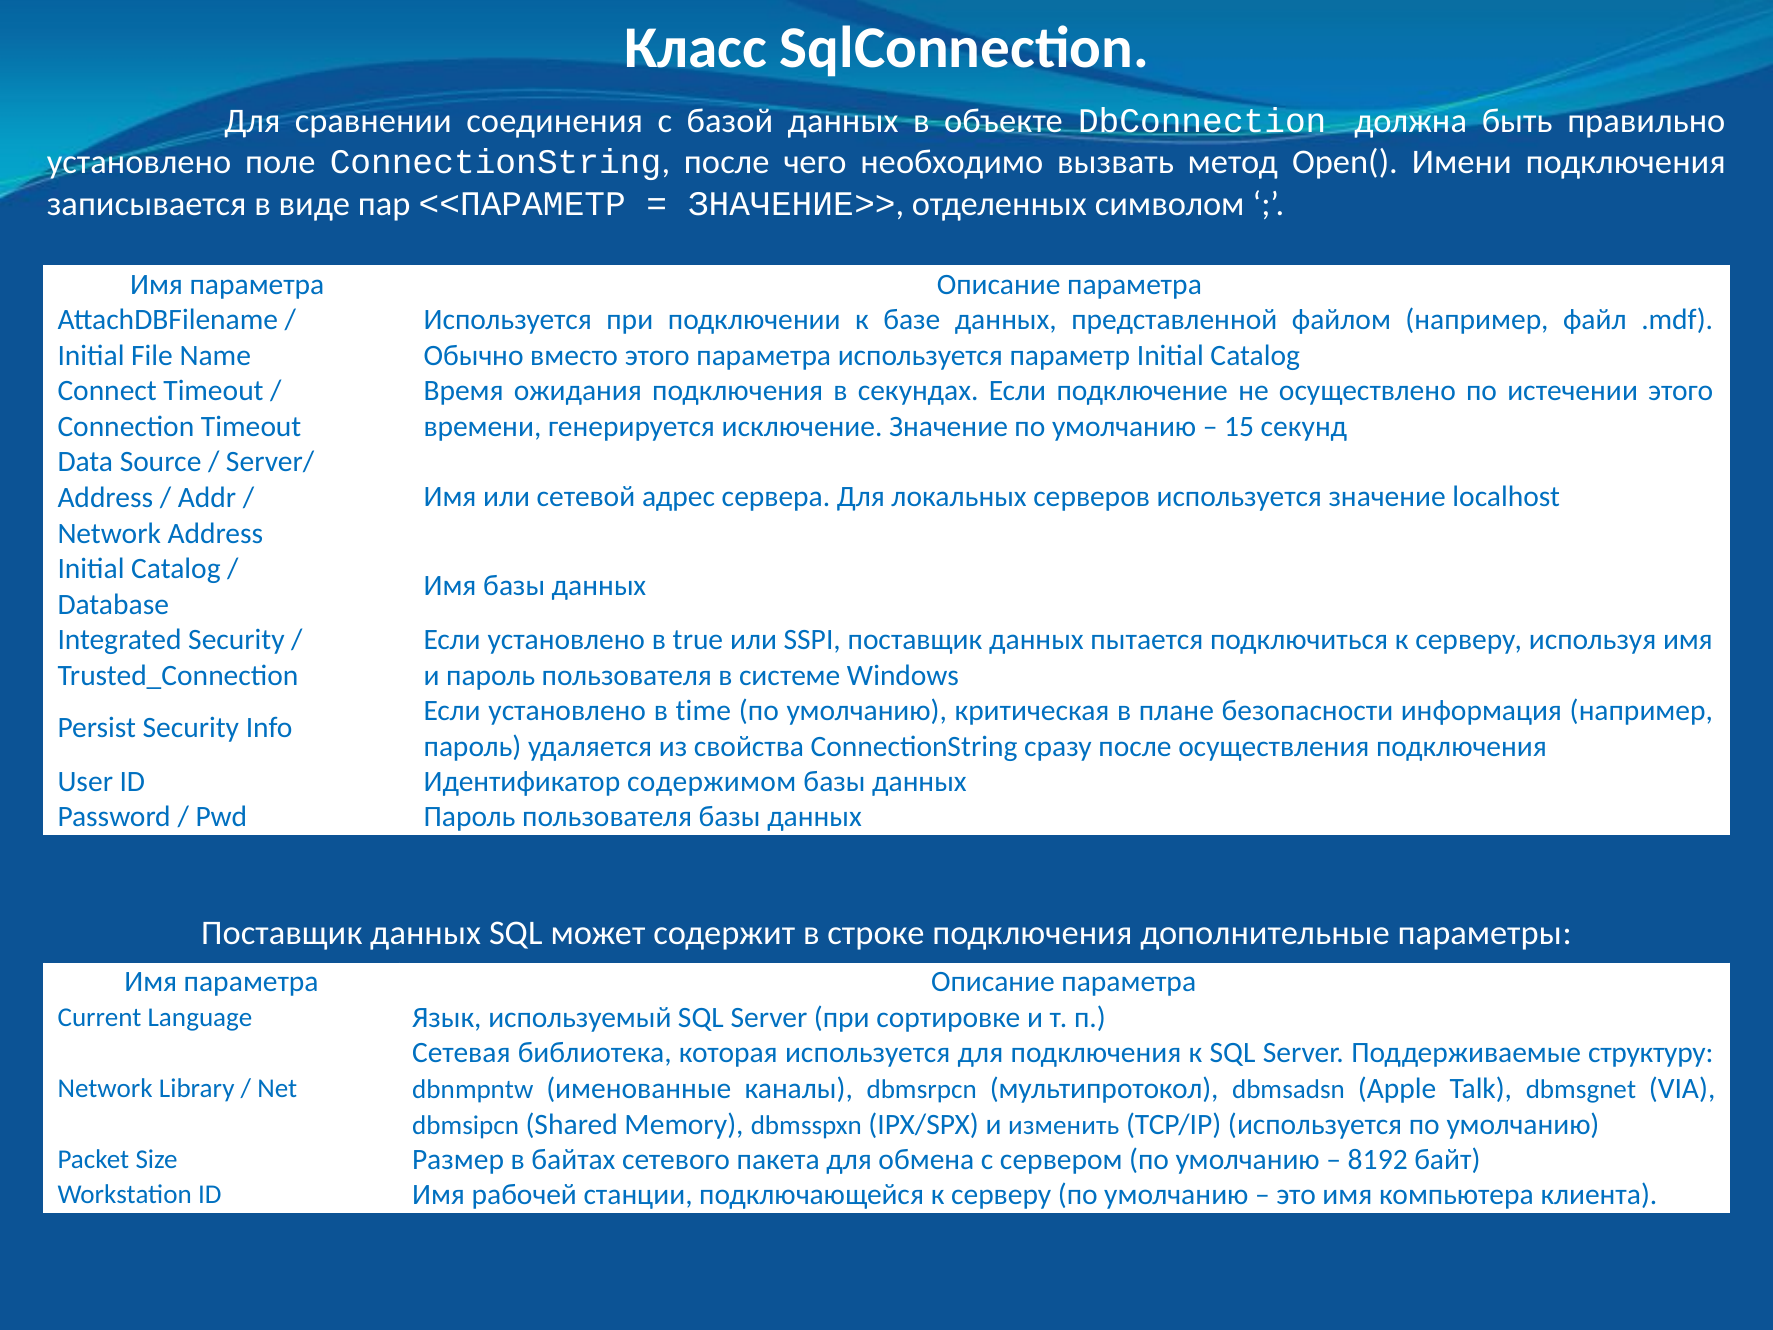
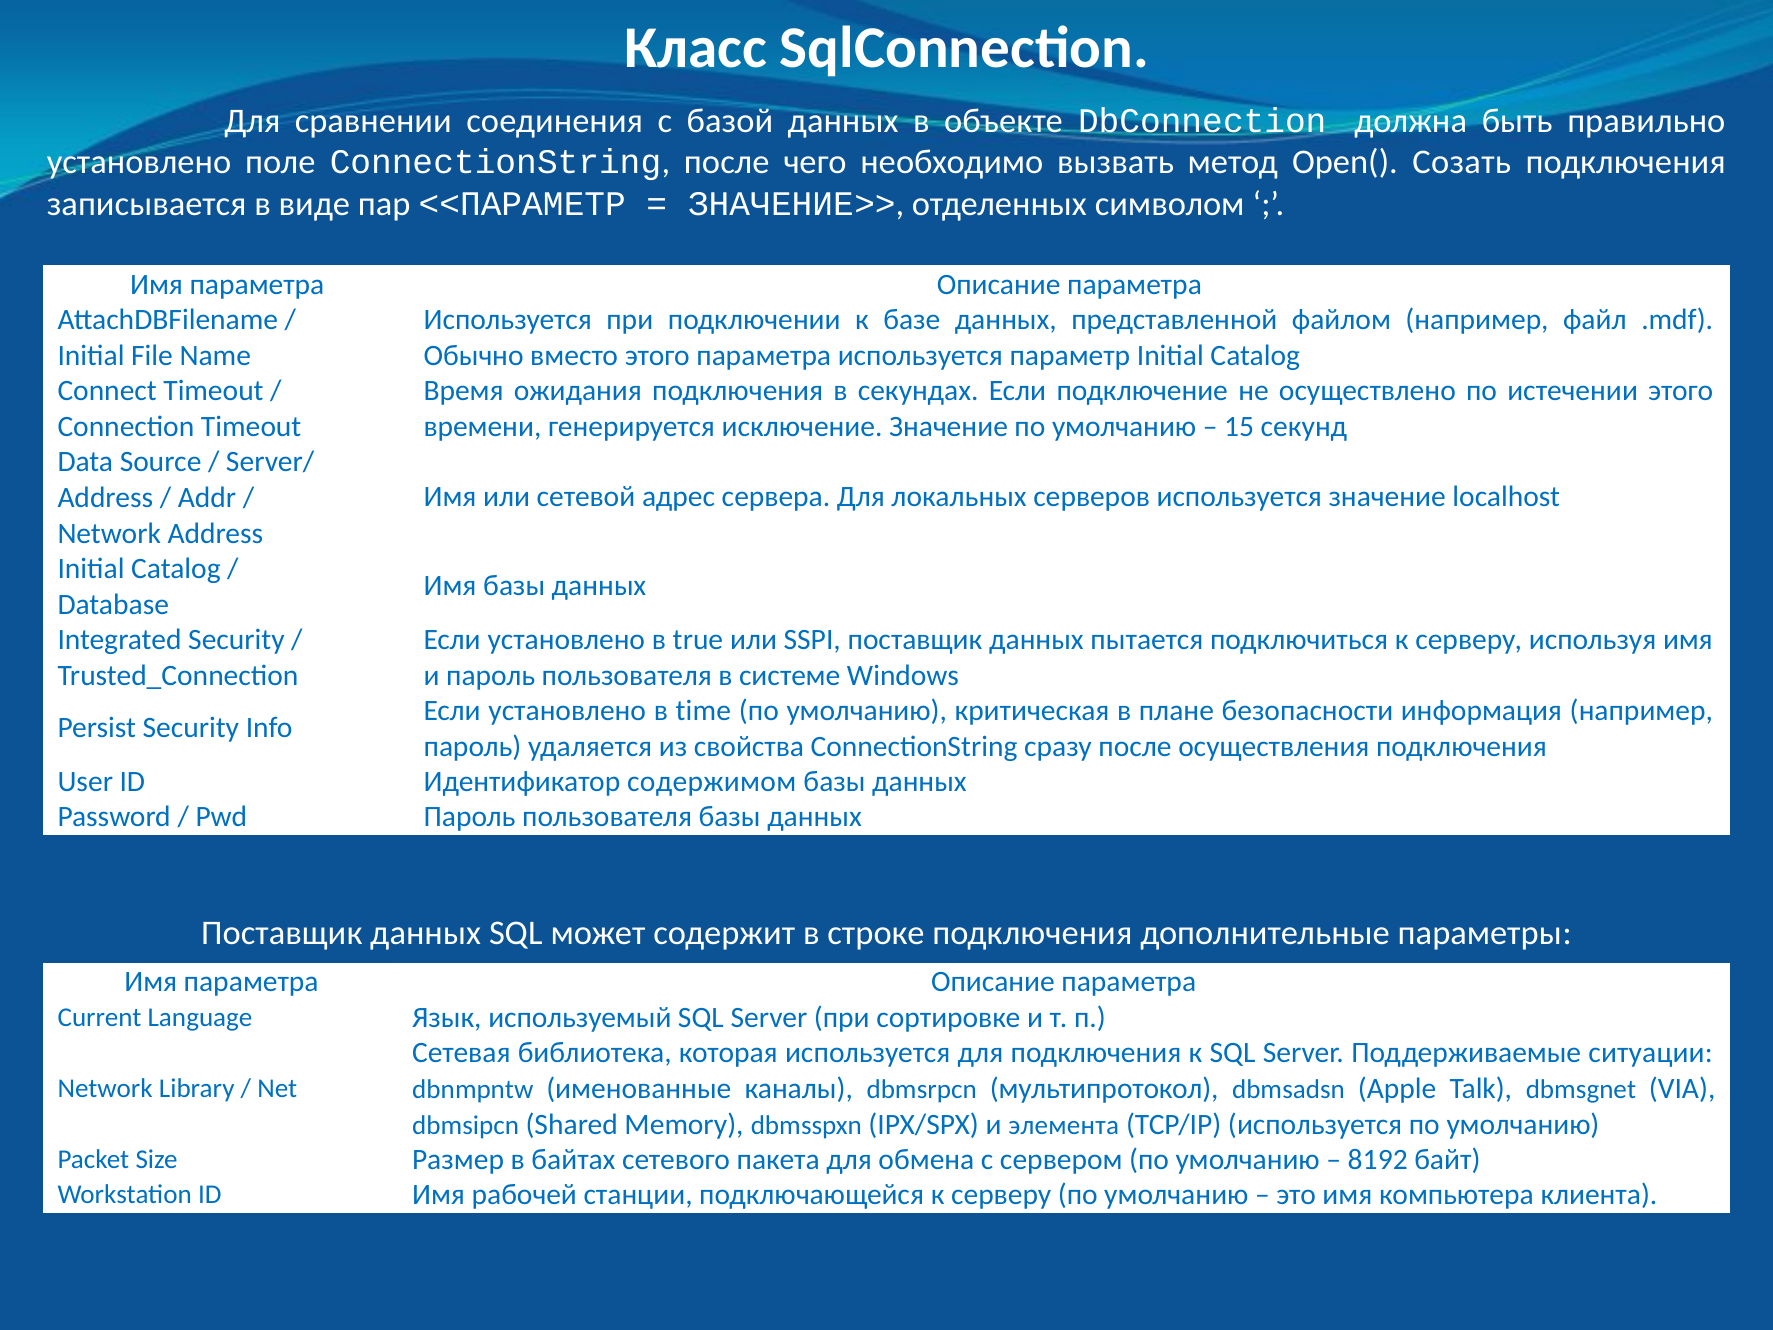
Имени: Имени -> Созать
структуру: структуру -> ситуации
изменить: изменить -> элемента
